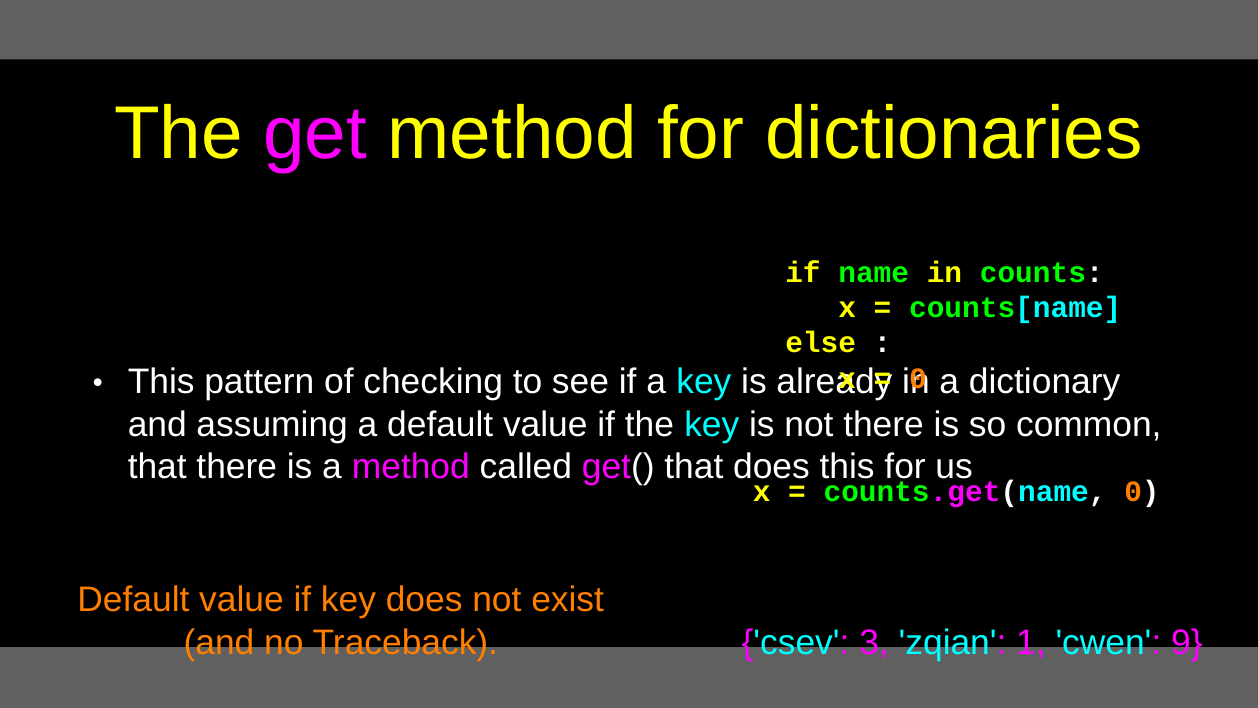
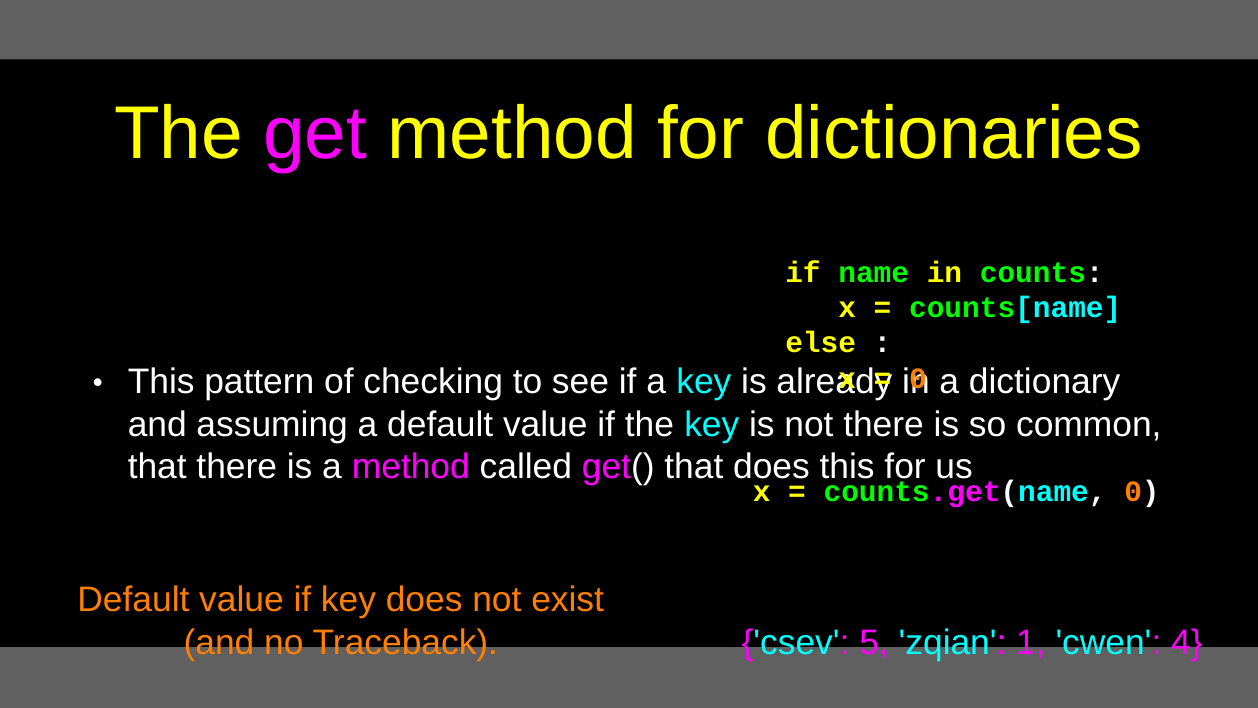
3: 3 -> 5
9: 9 -> 4
